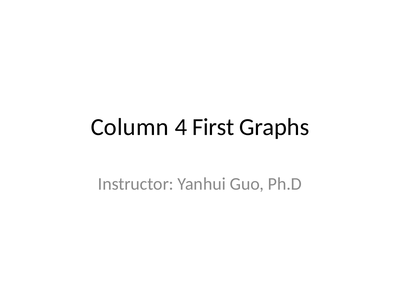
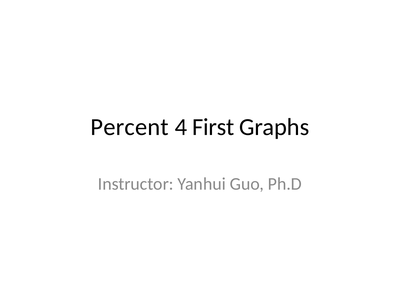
Column: Column -> Percent
